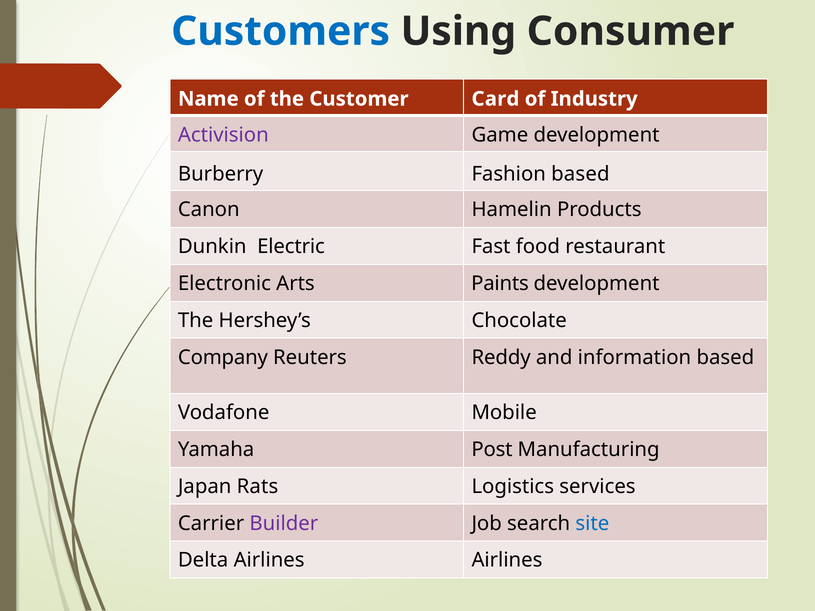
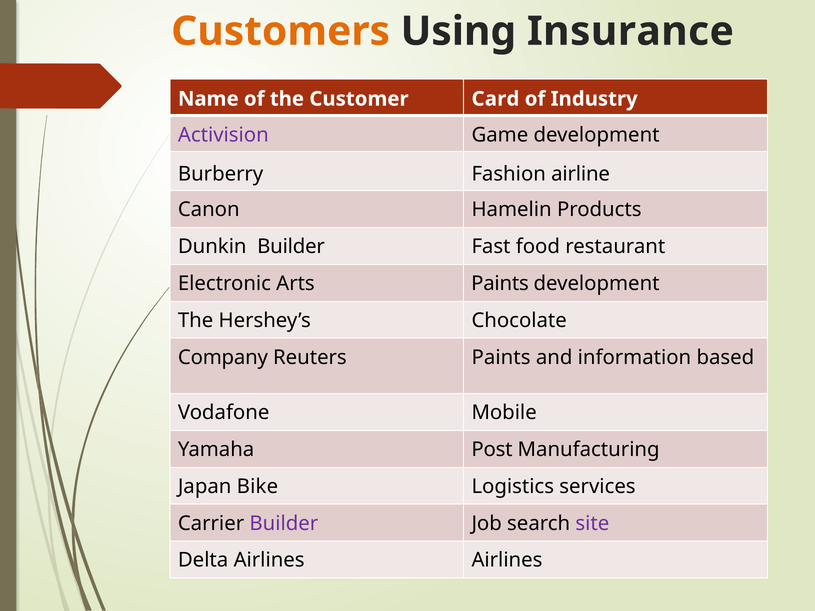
Customers colour: blue -> orange
Consumer: Consumer -> Insurance
Fashion based: based -> airline
Dunkin Electric: Electric -> Builder
Reuters Reddy: Reddy -> Paints
Rats: Rats -> Bike
site colour: blue -> purple
